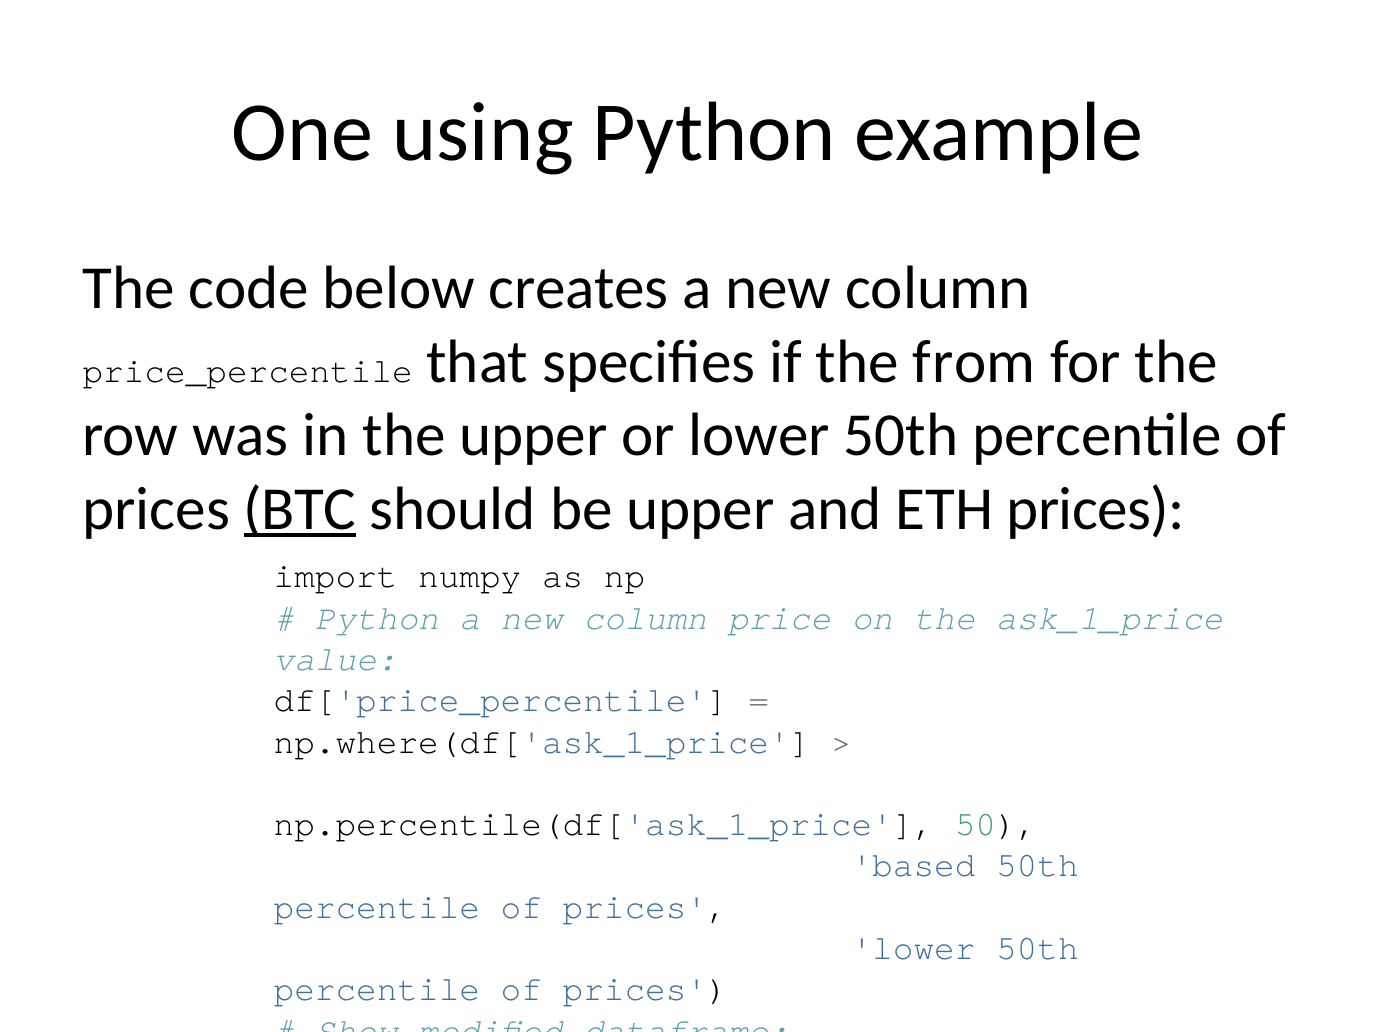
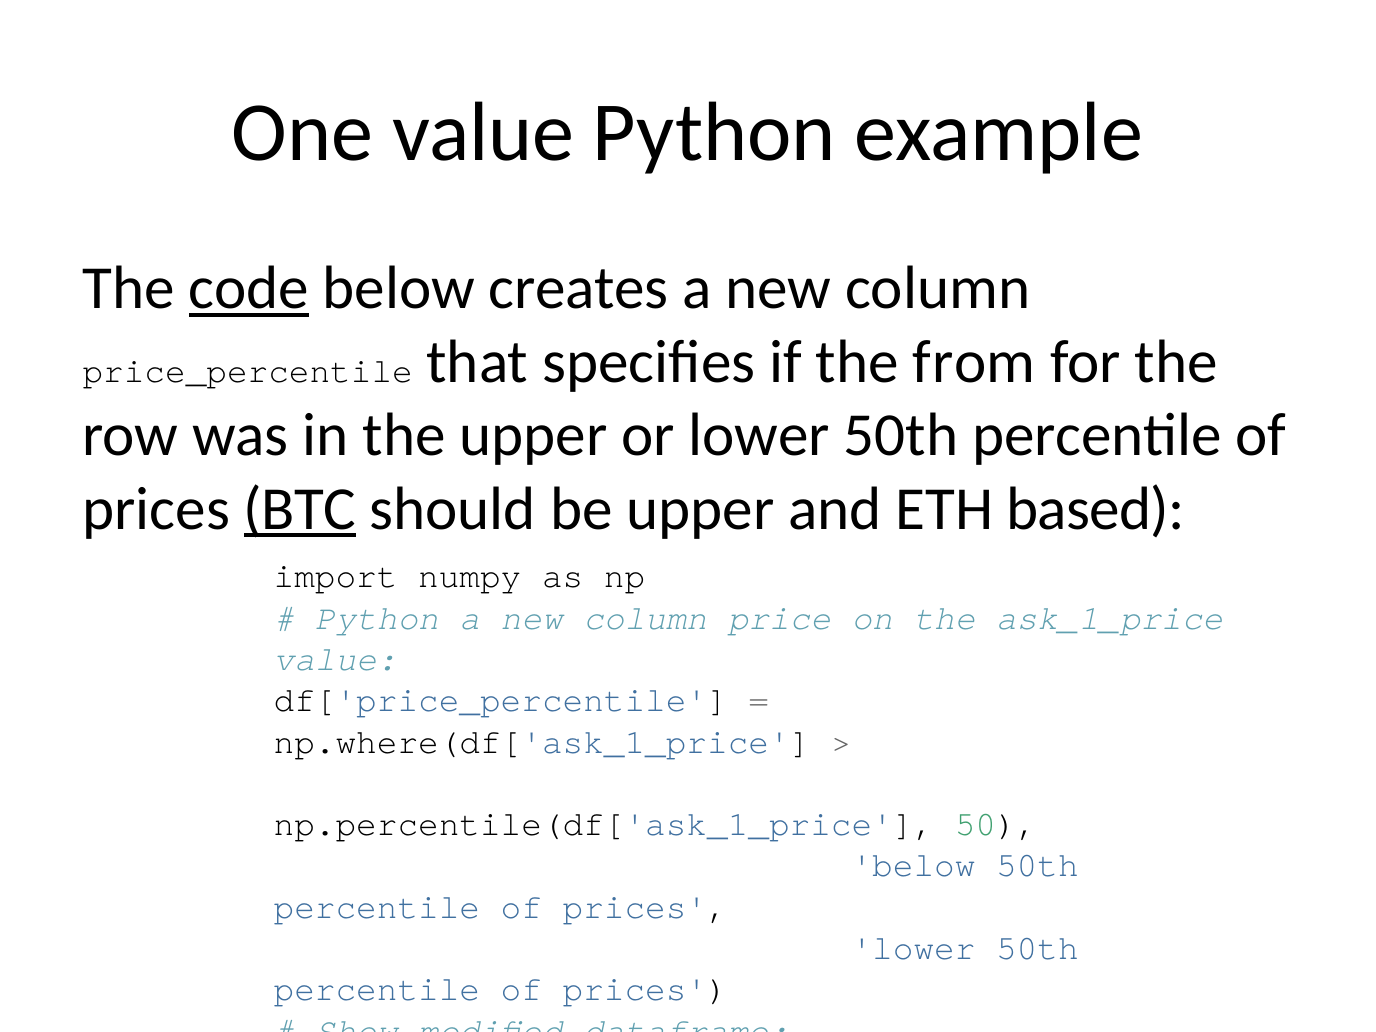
One using: using -> value
code underline: none -> present
ETH prices: prices -> based
based at (914, 866): based -> below
